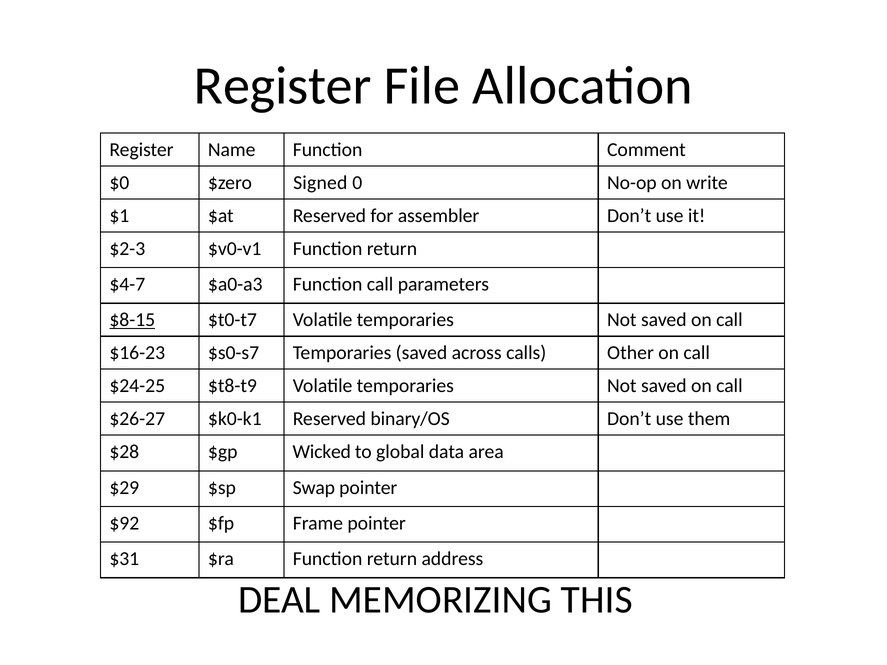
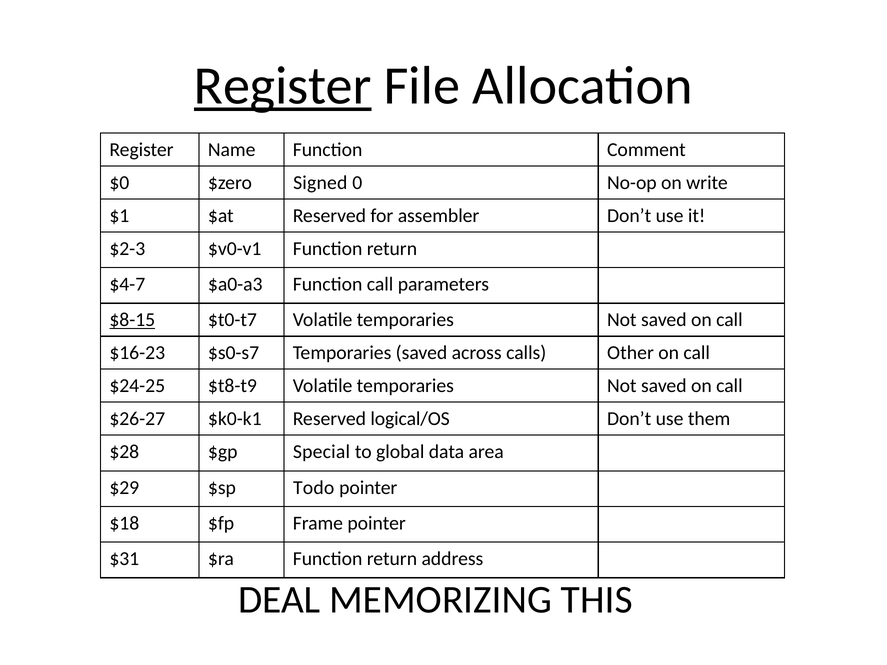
Register at (283, 86) underline: none -> present
binary/OS: binary/OS -> logical/OS
Wicked: Wicked -> Special
Swap: Swap -> Todo
$92: $92 -> $18
